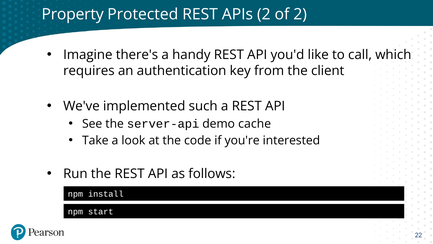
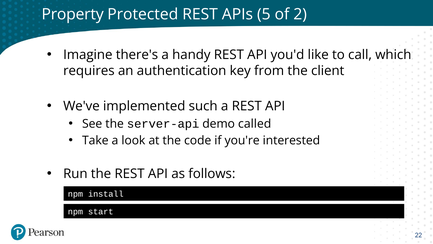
2 at (264, 14): 2 -> 5
cache: cache -> called
